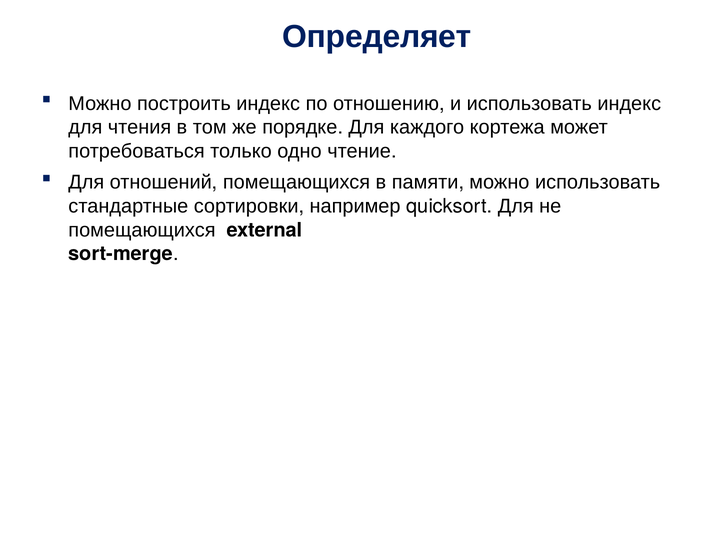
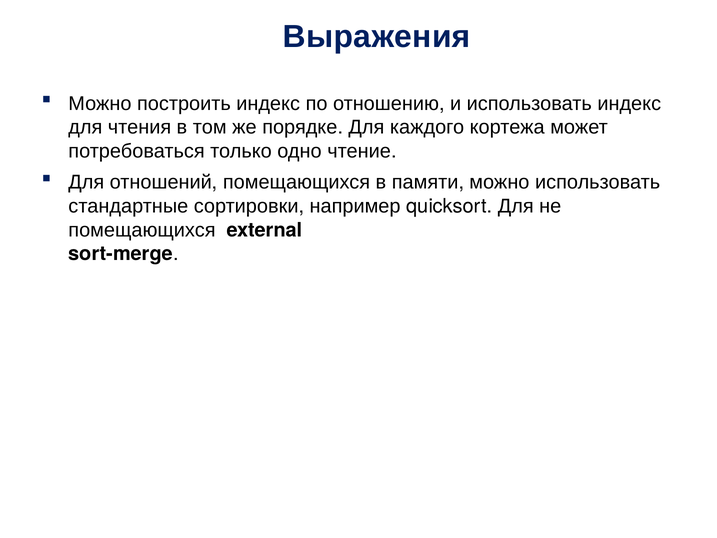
Определяет: Определяет -> Выражения
